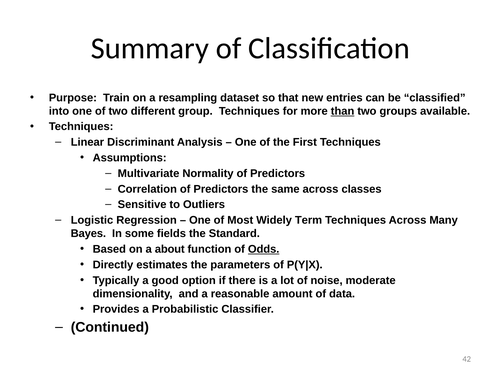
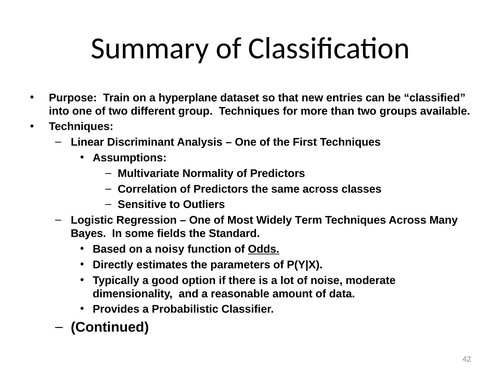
resampling: resampling -> hyperplane
than underline: present -> none
about: about -> noisy
